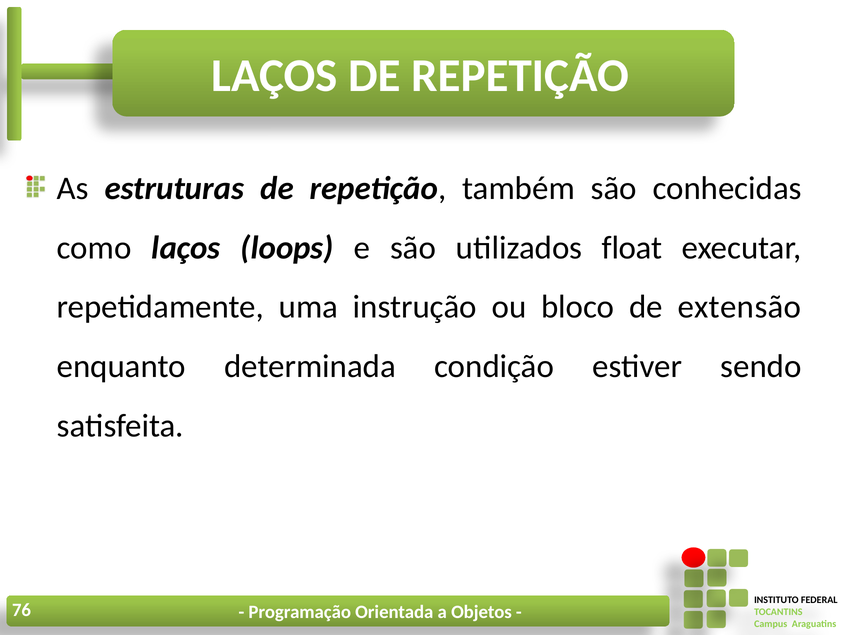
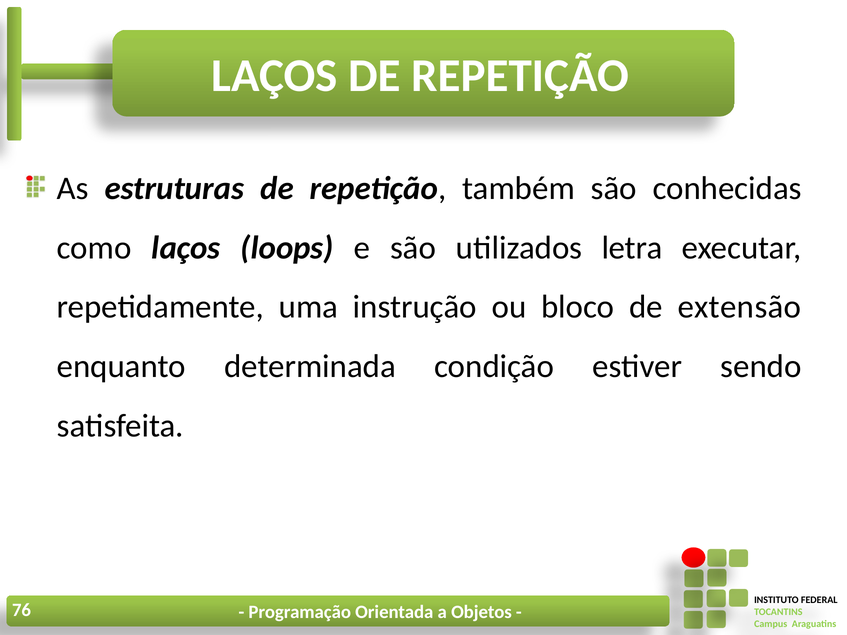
float: float -> letra
